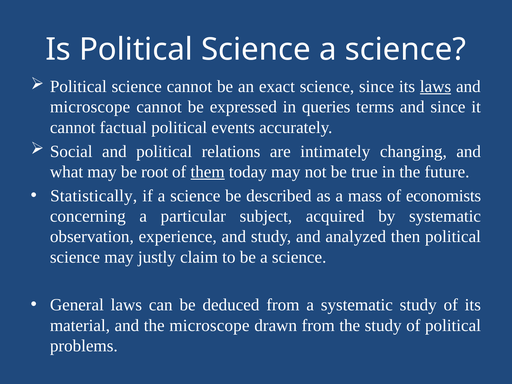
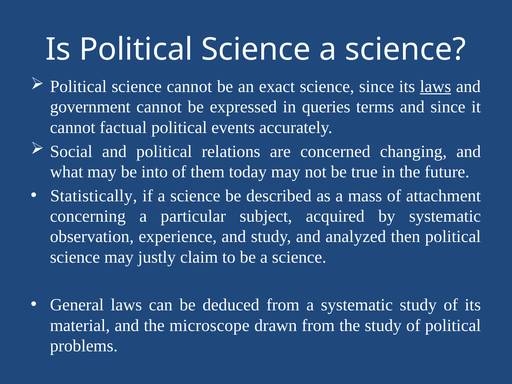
microscope at (90, 107): microscope -> government
intimately: intimately -> concerned
root: root -> into
them underline: present -> none
economists: economists -> attachment
